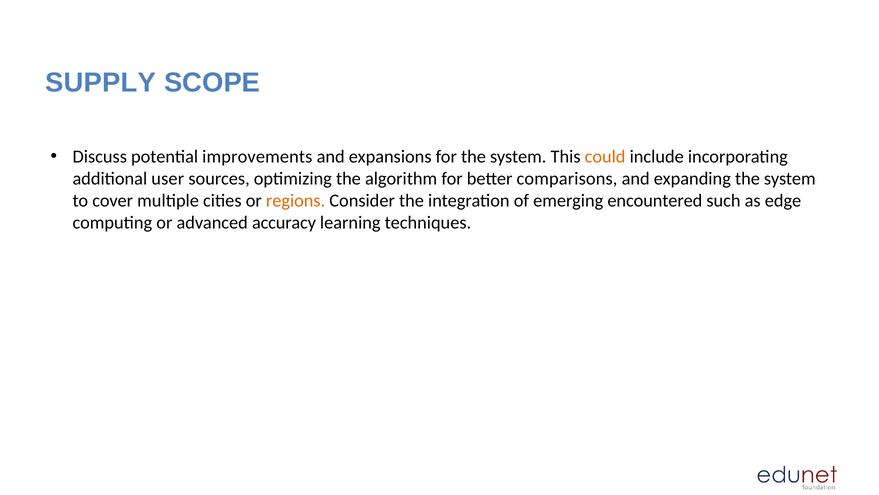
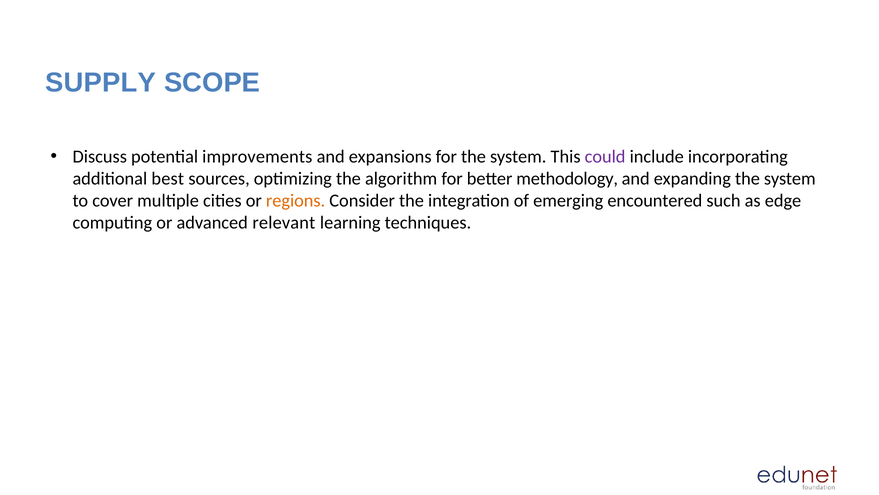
could colour: orange -> purple
user: user -> best
comparisons: comparisons -> methodology
accuracy: accuracy -> relevant
